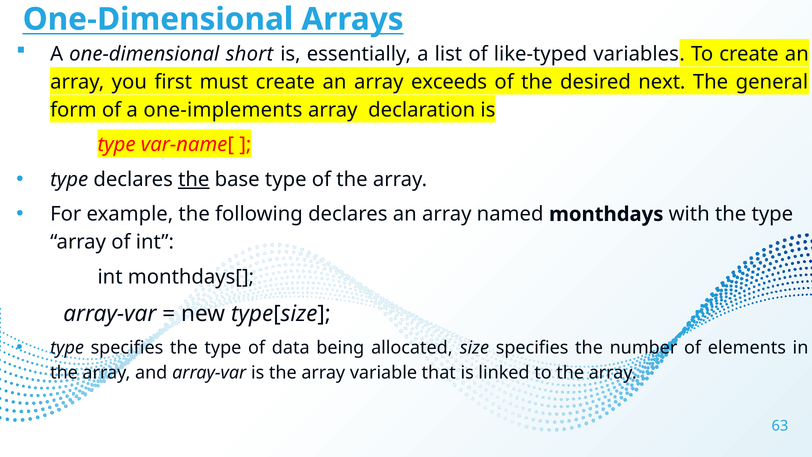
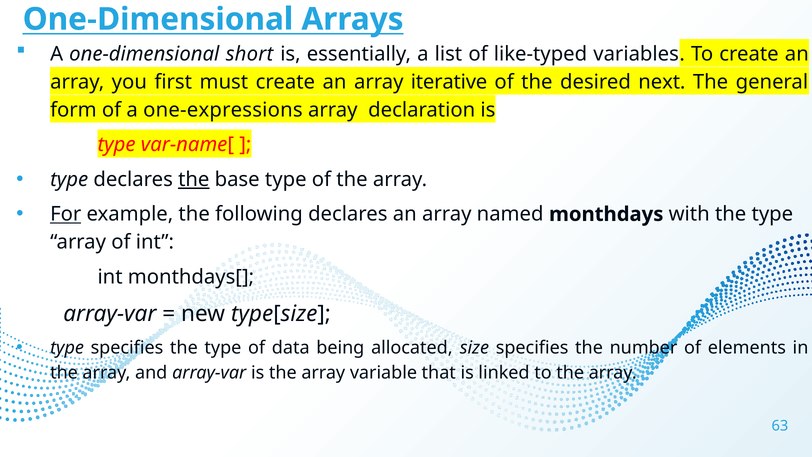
exceeds: exceeds -> iterative
one-implements: one-implements -> one-expressions
For underline: none -> present
